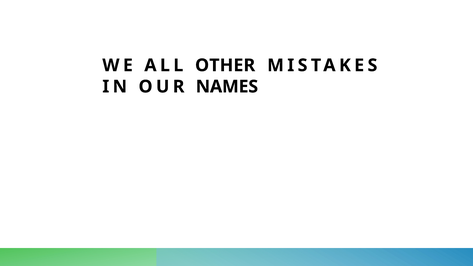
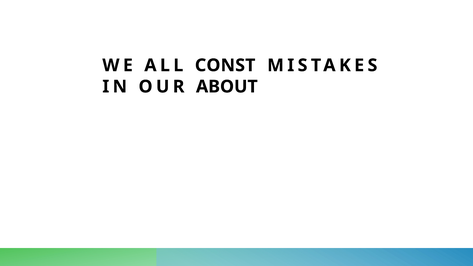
OTHER: OTHER -> CONST
NAMES: NAMES -> ABOUT
